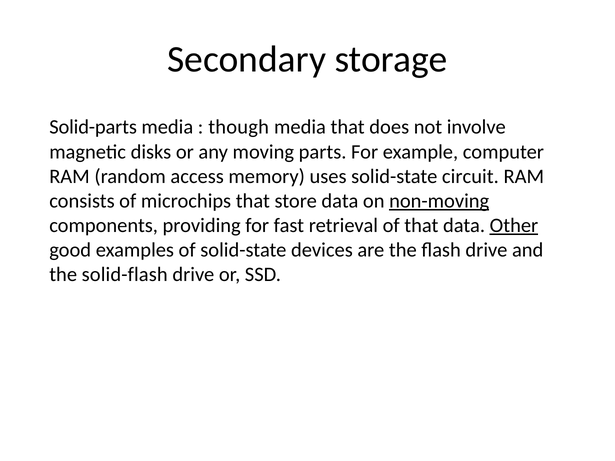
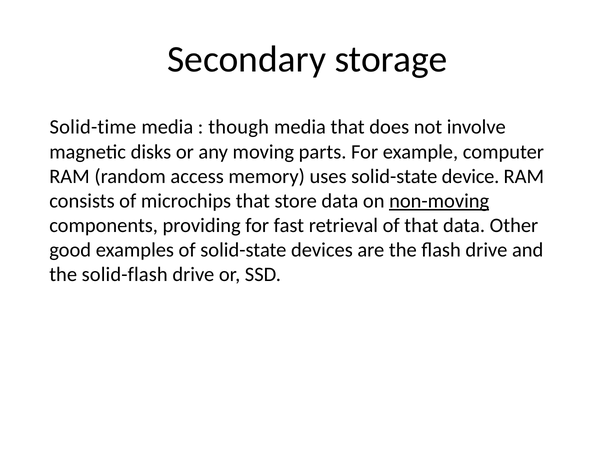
Solid-parts: Solid-parts -> Solid-time
circuit: circuit -> device
Other underline: present -> none
